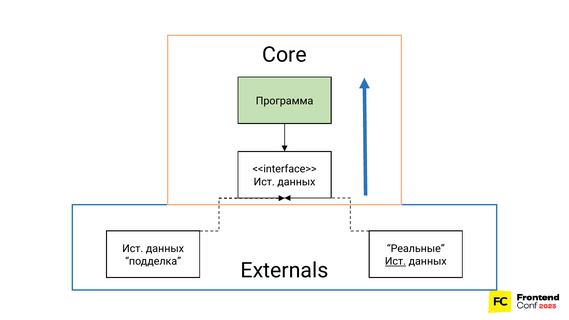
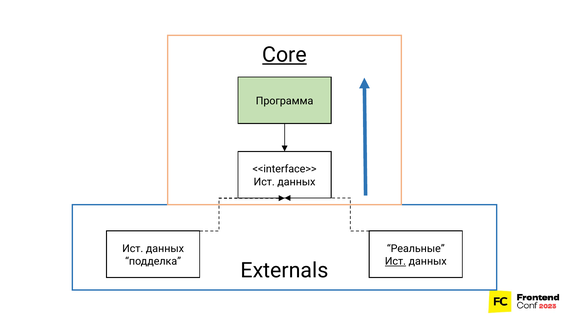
Core underline: none -> present
